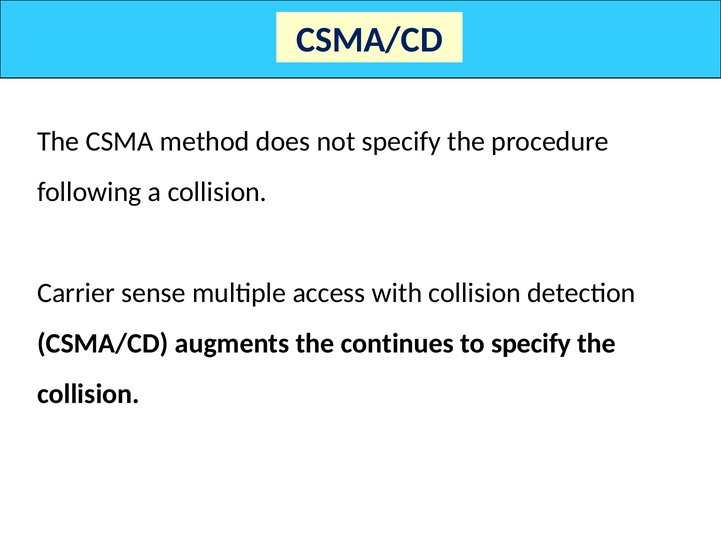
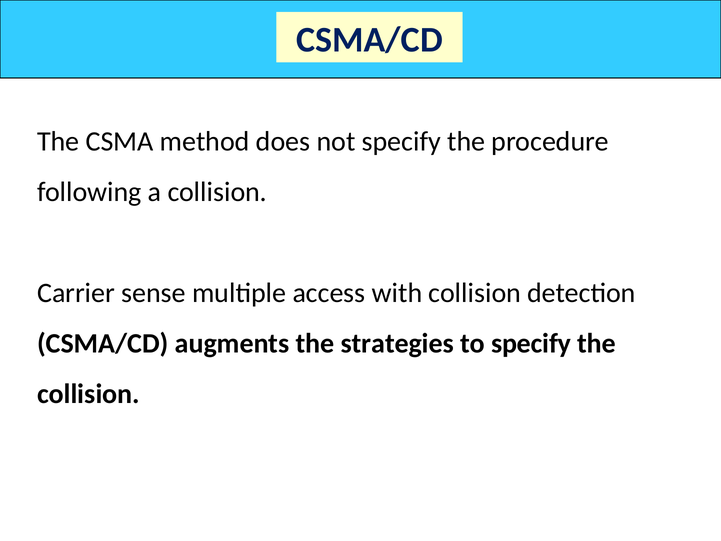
continues: continues -> strategies
